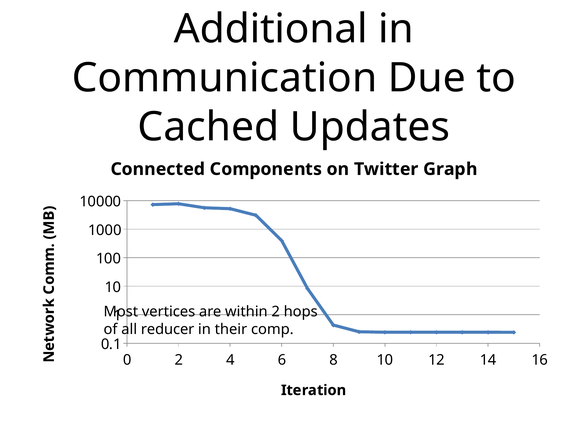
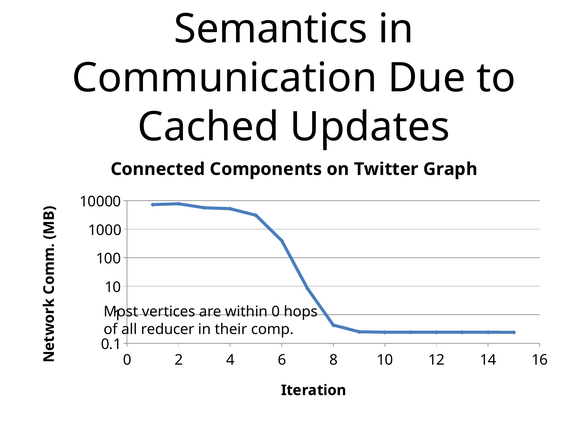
Additional: Additional -> Semantics
within 2: 2 -> 0
